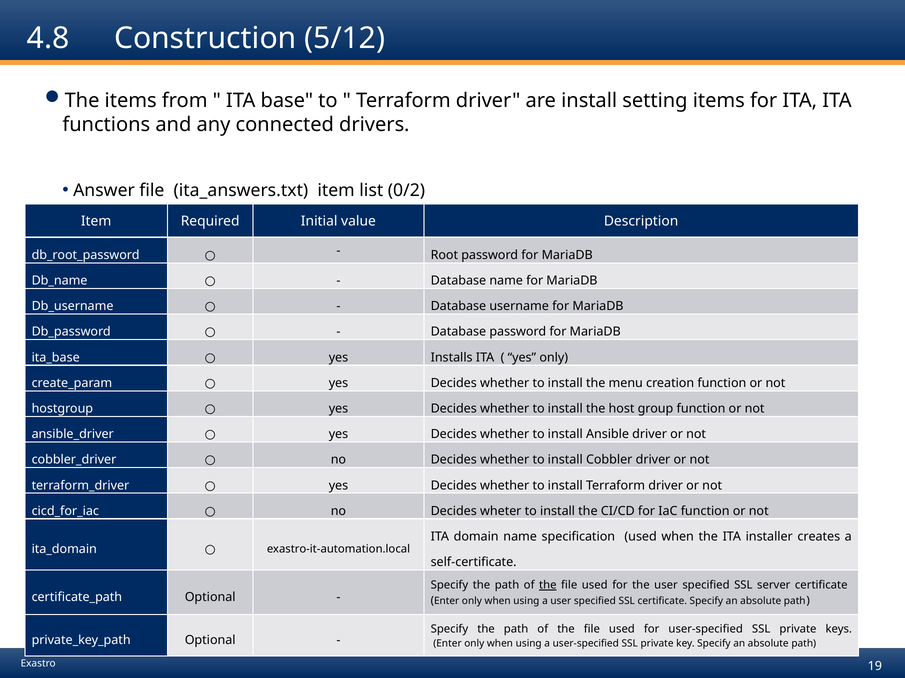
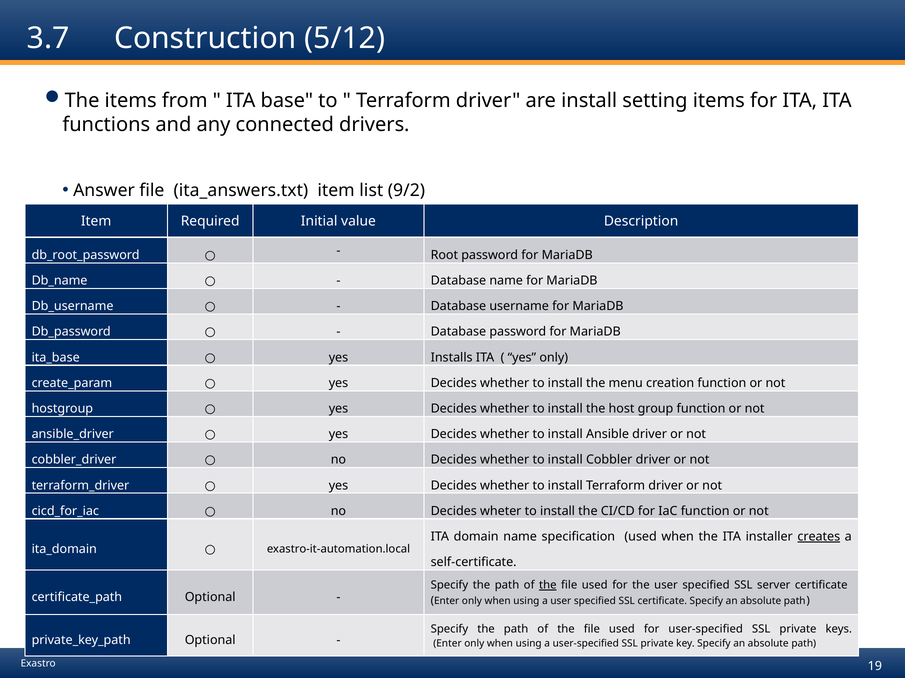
4.8: 4.8 -> 3.7
0/2: 0/2 -> 9/2
creates underline: none -> present
